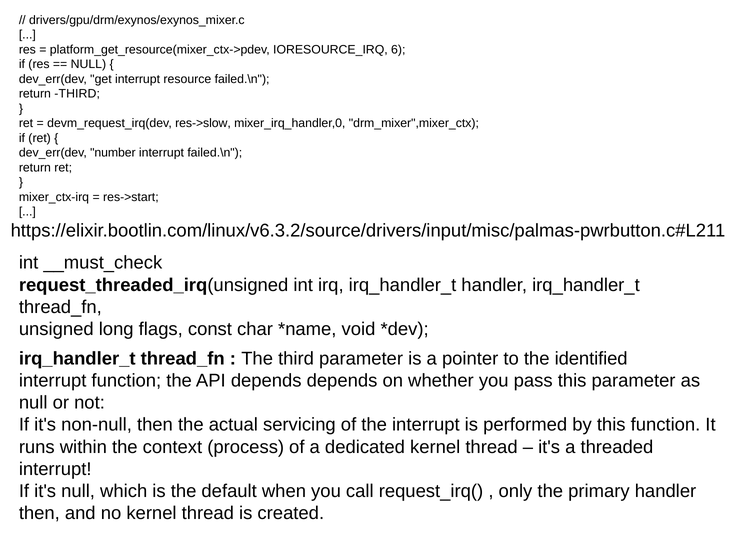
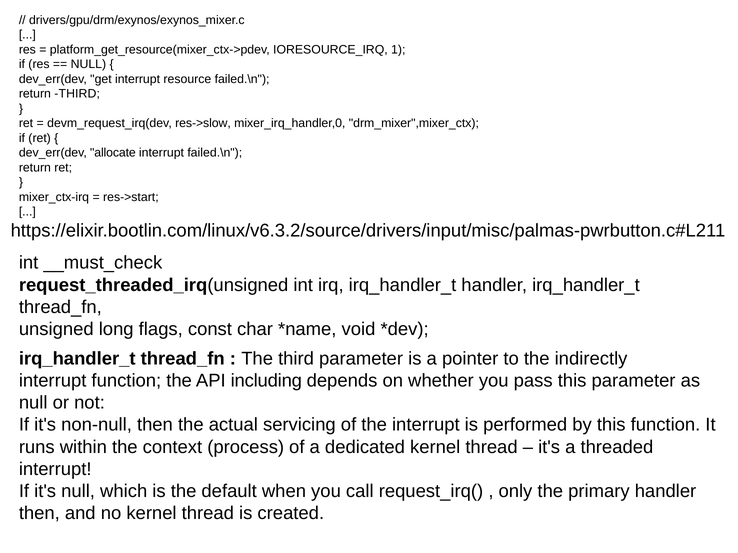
6: 6 -> 1
number: number -> allocate
identified: identified -> indirectly
API depends: depends -> including
